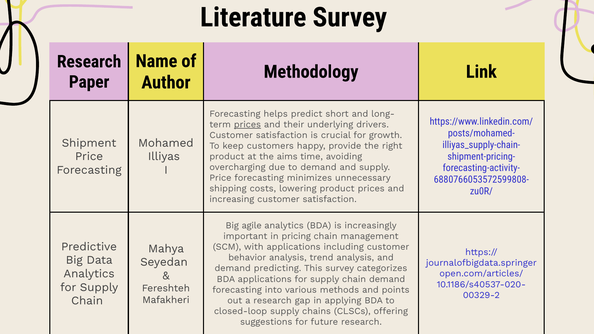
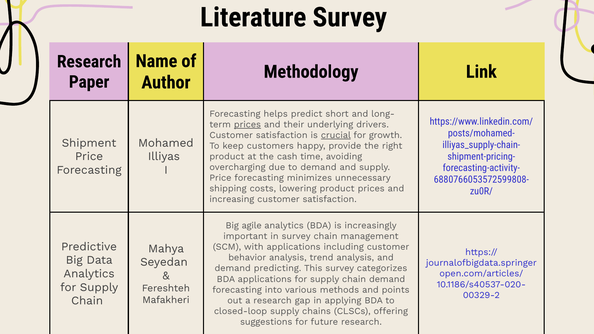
crucial underline: none -> present
aims: aims -> cash
in pricing: pricing -> survey
